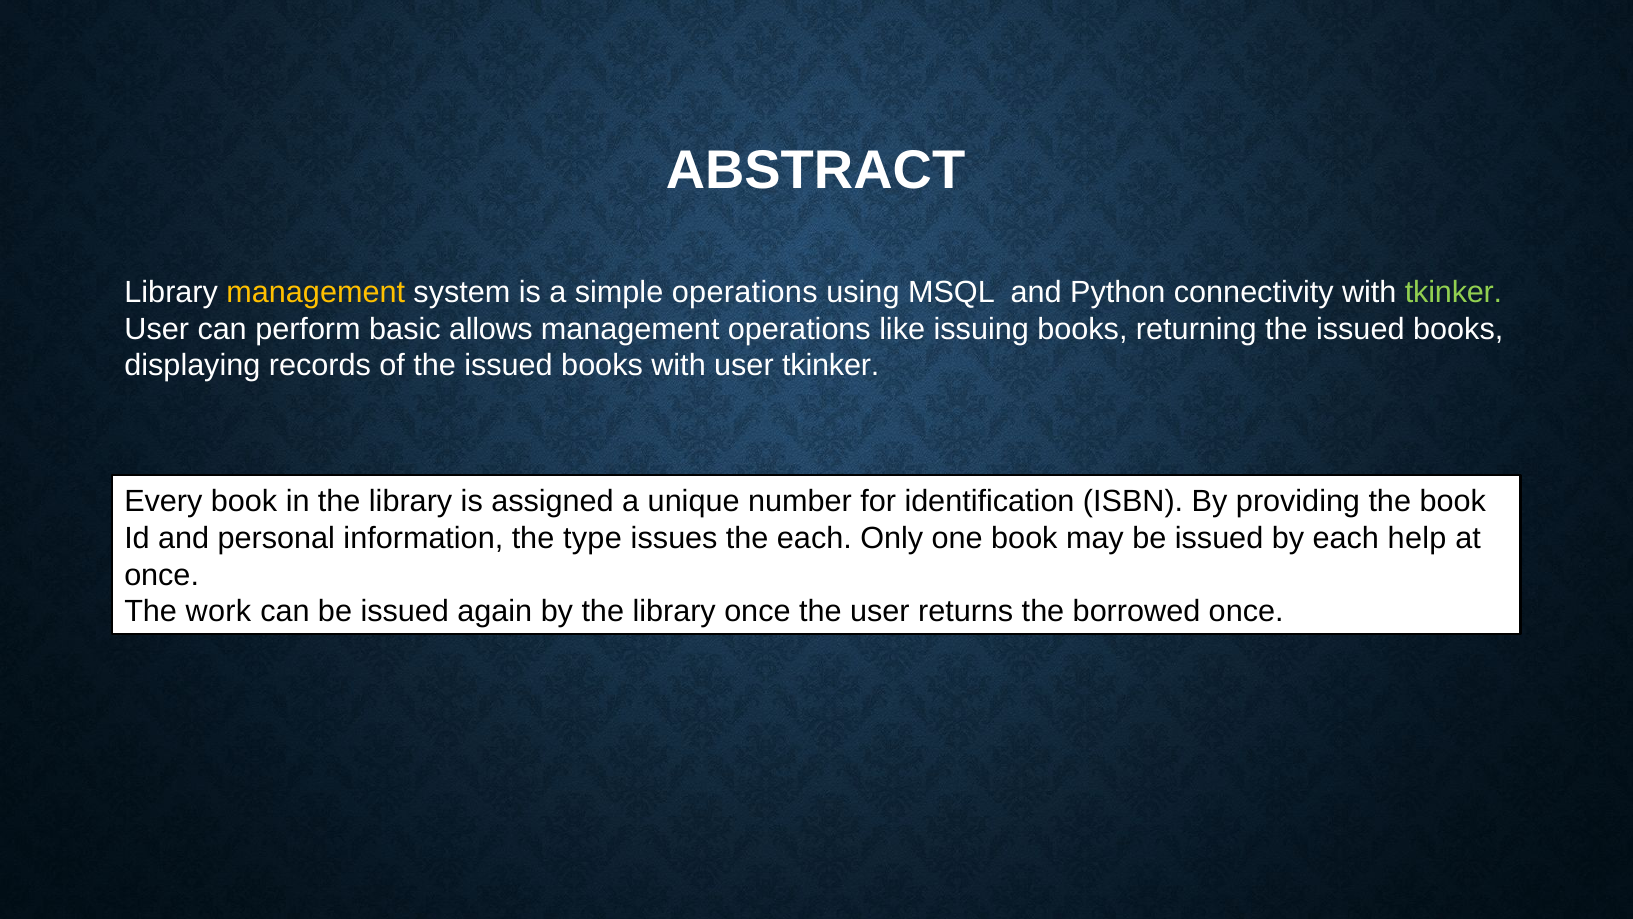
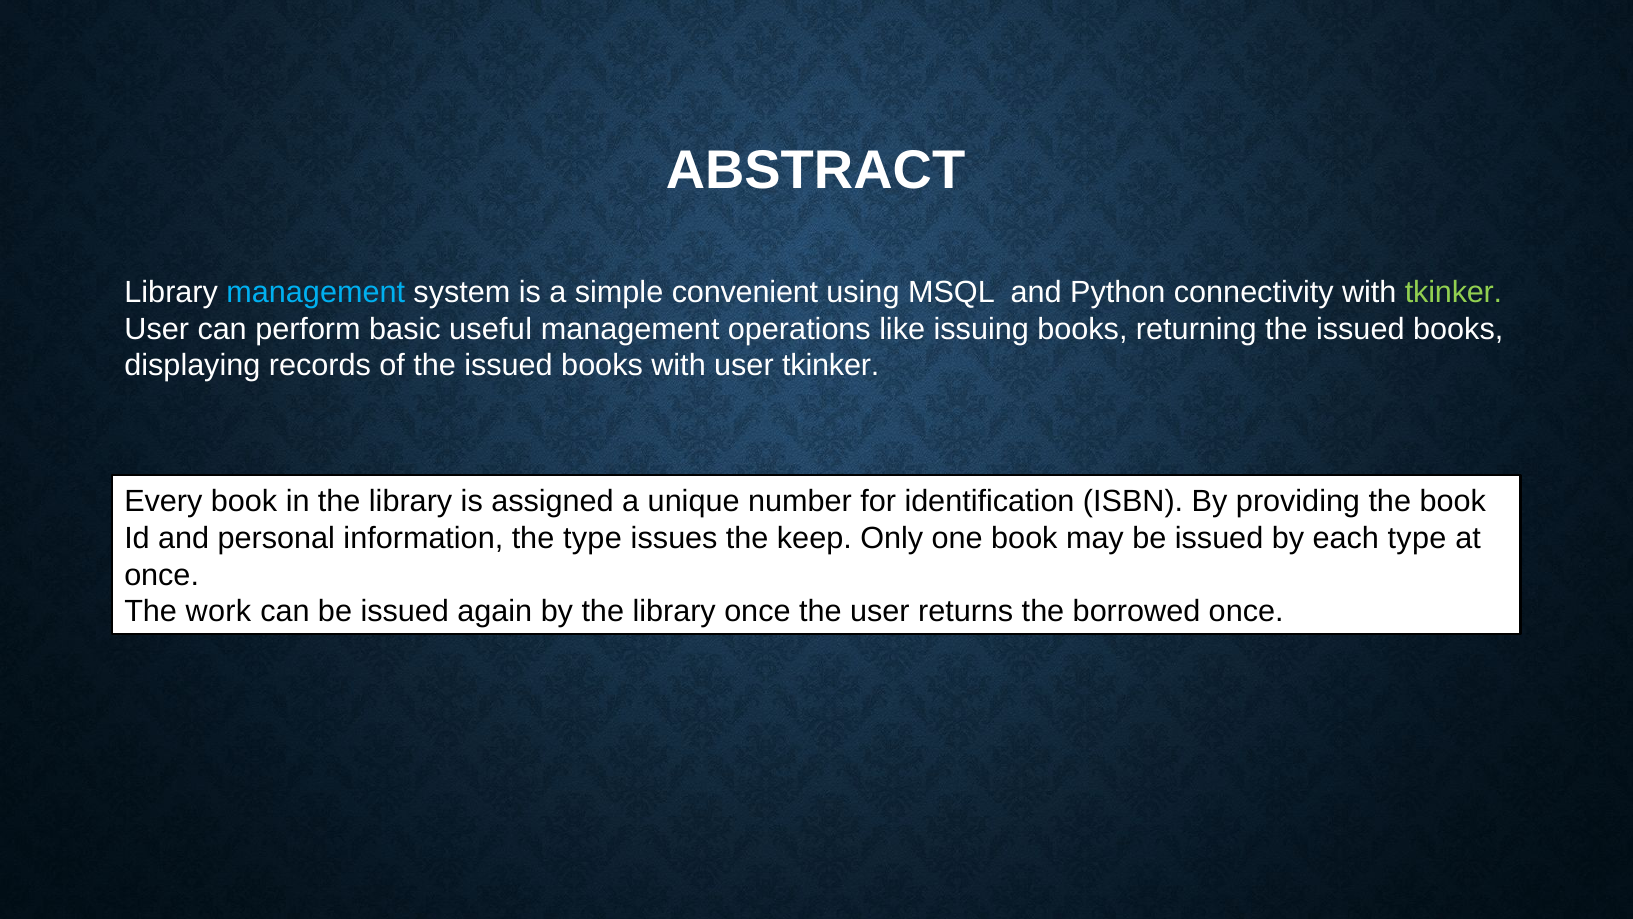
management at (316, 292) colour: yellow -> light blue
simple operations: operations -> convenient
allows: allows -> useful
the each: each -> keep
each help: help -> type
